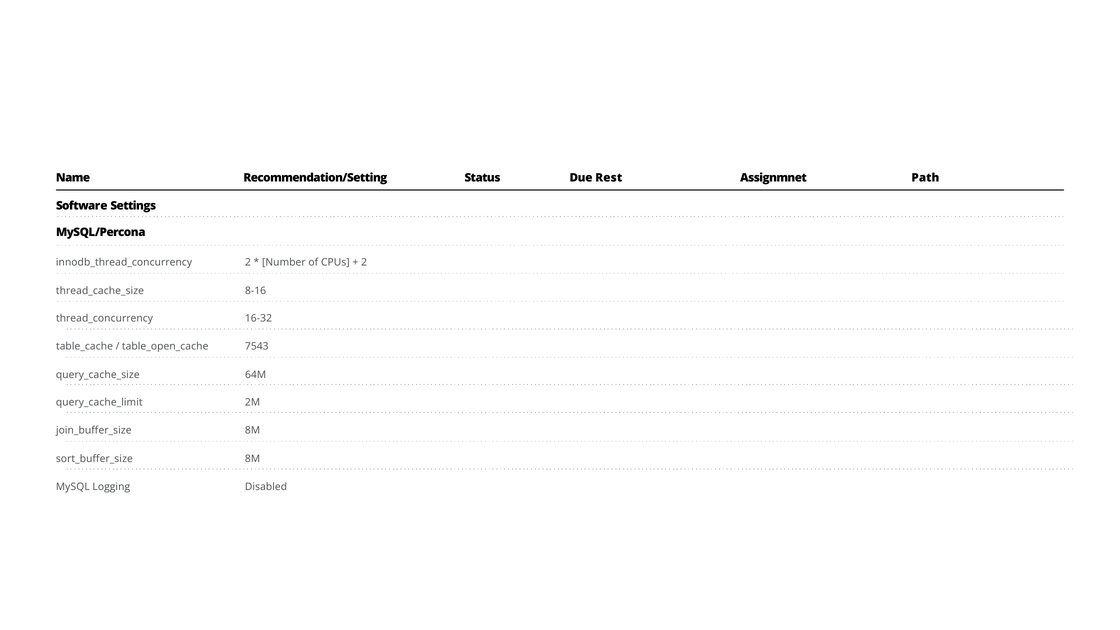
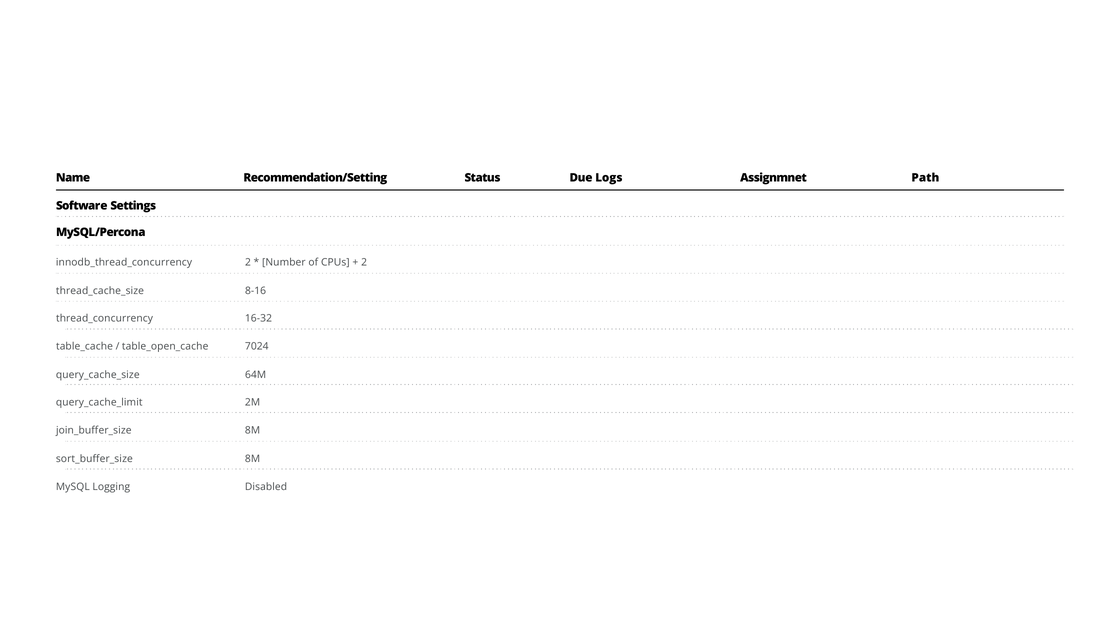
Rest: Rest -> Logs
7543: 7543 -> 7024
